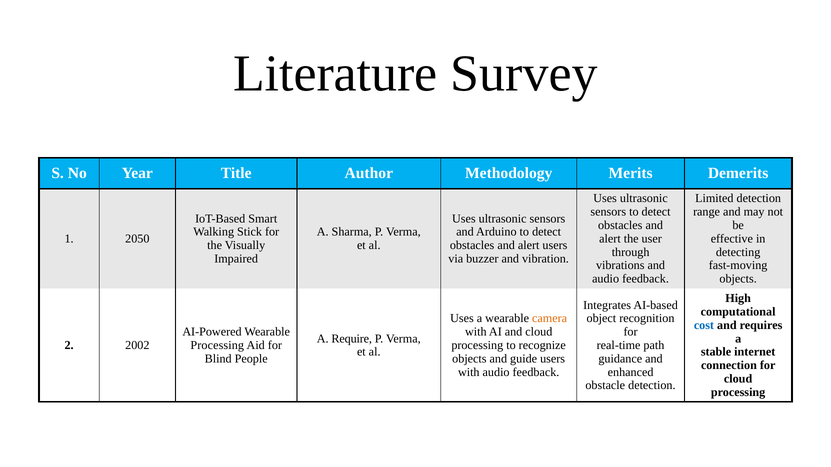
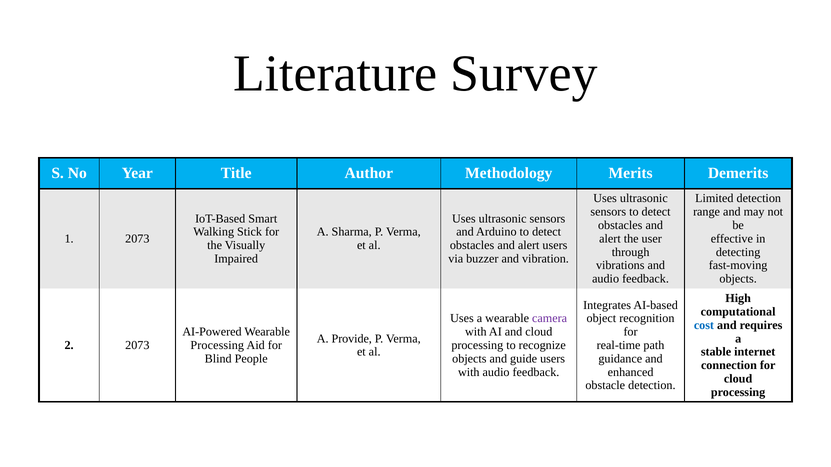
1 2050: 2050 -> 2073
camera colour: orange -> purple
Require: Require -> Provide
2 2002: 2002 -> 2073
